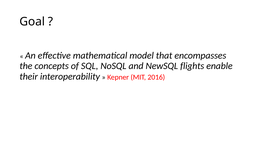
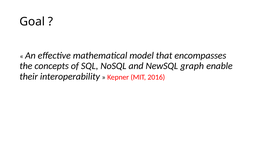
flights: flights -> graph
